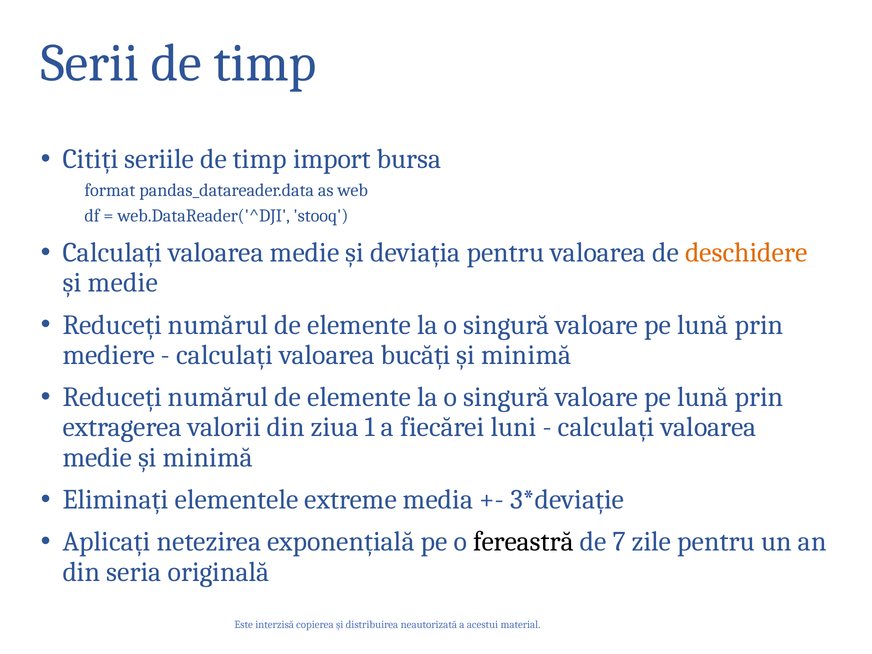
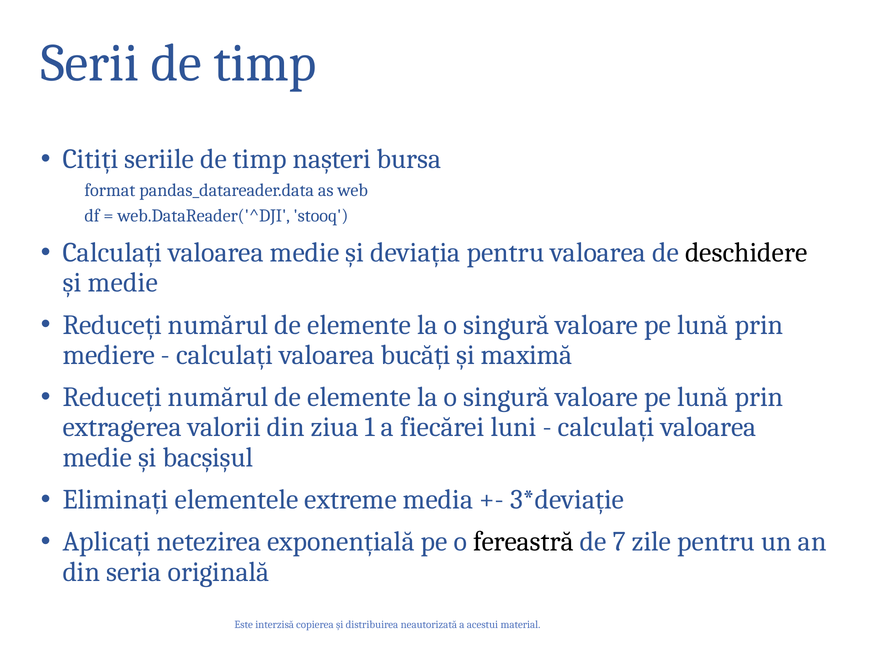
import: import -> nașteri
deschidere colour: orange -> black
minimă at (526, 355): minimă -> maximă
medie și minimă: minimă -> bacșișul
